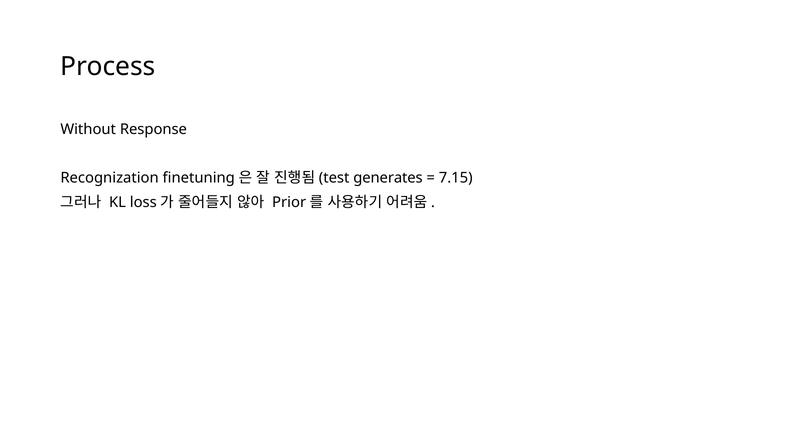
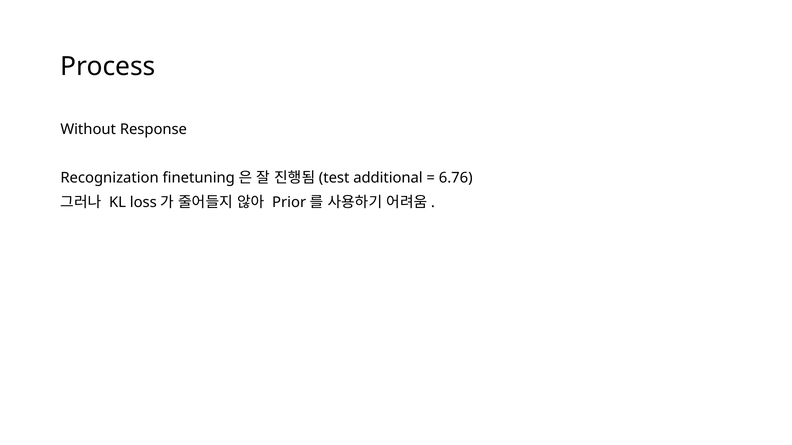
generates: generates -> additional
7.15: 7.15 -> 6.76
